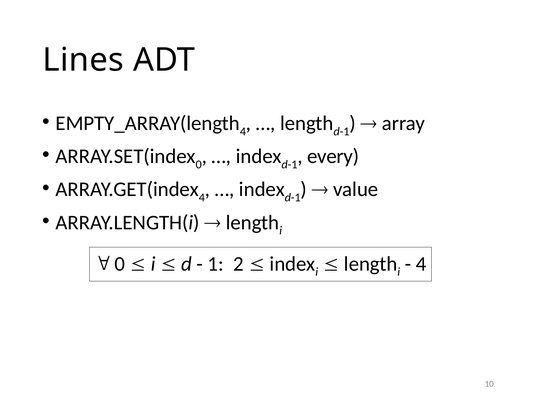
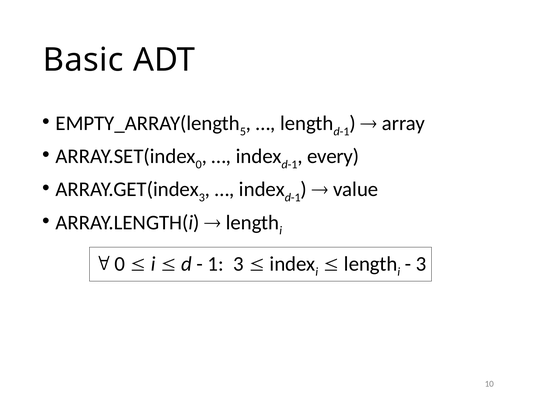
Lines: Lines -> Basic
4 at (243, 131): 4 -> 5
4 at (202, 198): 4 -> 3
1 2: 2 -> 3
4 at (421, 264): 4 -> 3
